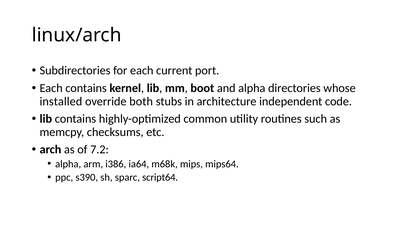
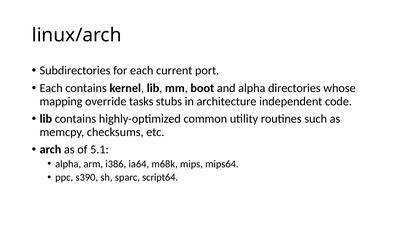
installed: installed -> mapping
both: both -> tasks
7.2: 7.2 -> 5.1
